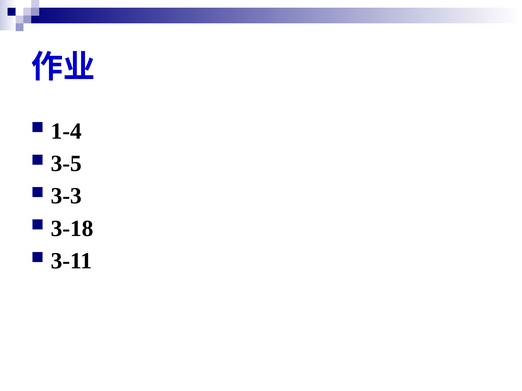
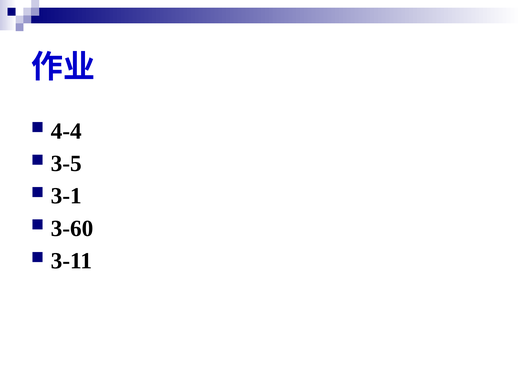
1-4: 1-4 -> 4-4
3-3: 3-3 -> 3-1
3-18: 3-18 -> 3-60
